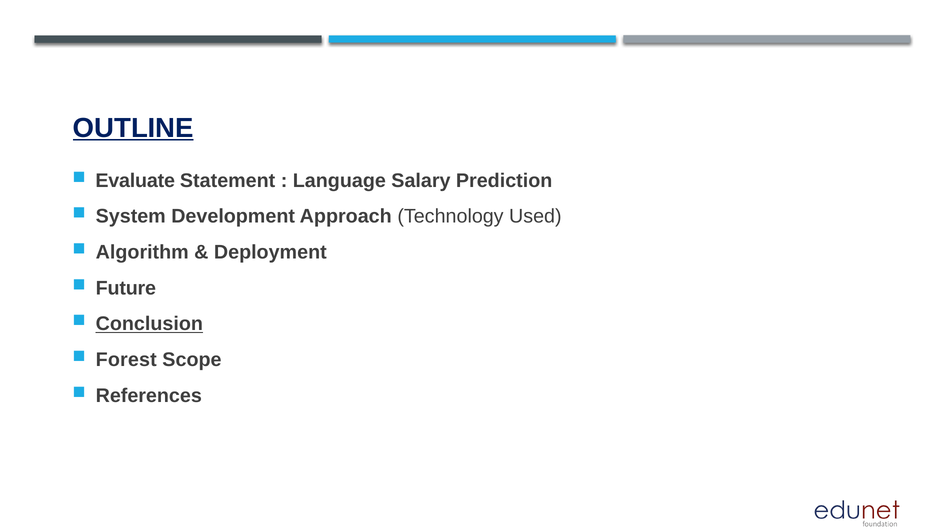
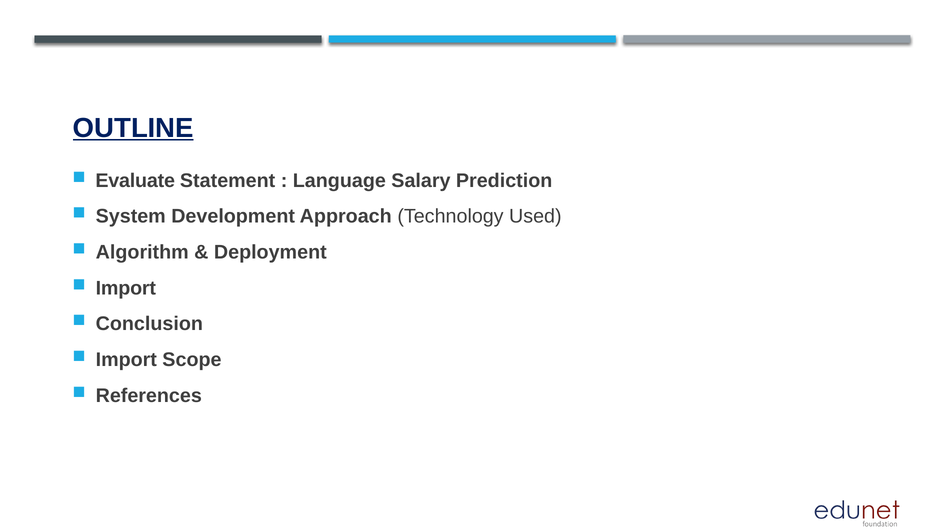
Future at (126, 288): Future -> Import
Conclusion underline: present -> none
Forest at (126, 360): Forest -> Import
